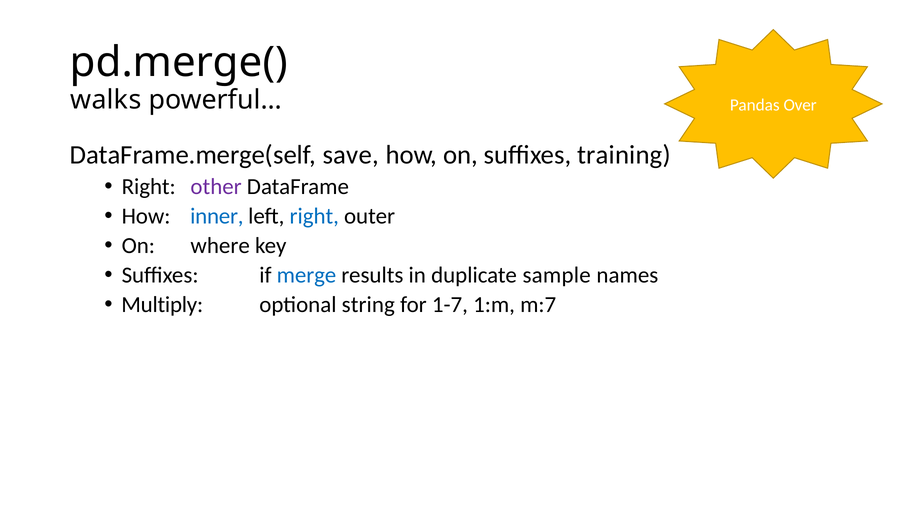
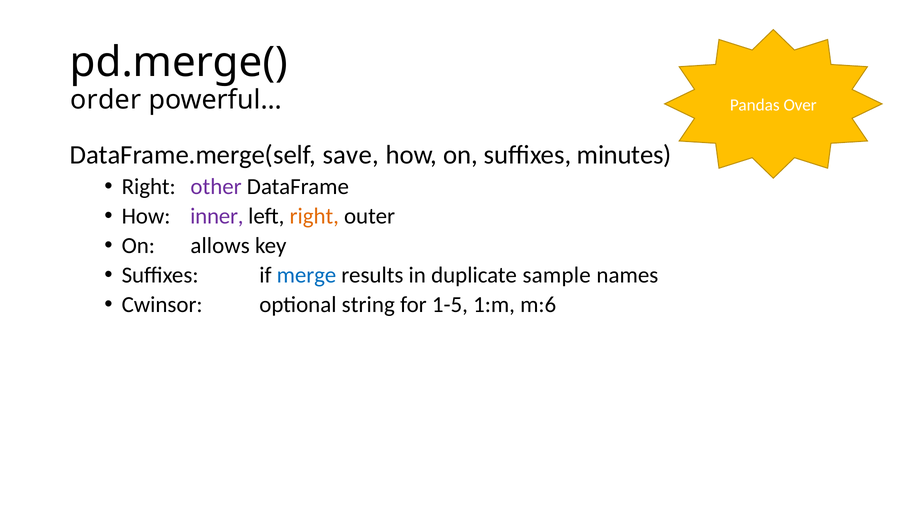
walks: walks -> order
training: training -> minutes
inner colour: blue -> purple
right at (314, 216) colour: blue -> orange
where: where -> allows
Multiply: Multiply -> Cwinsor
1-7: 1-7 -> 1-5
m:7: m:7 -> m:6
